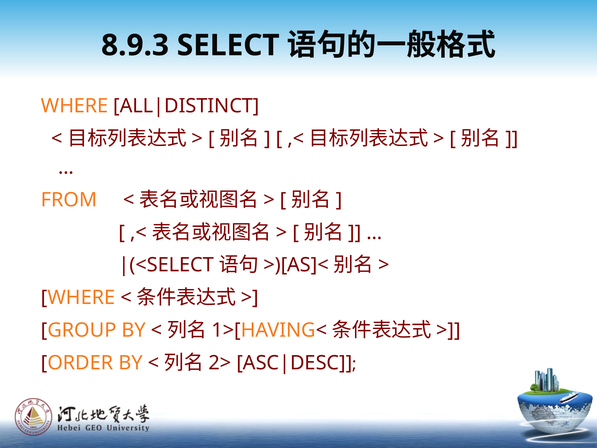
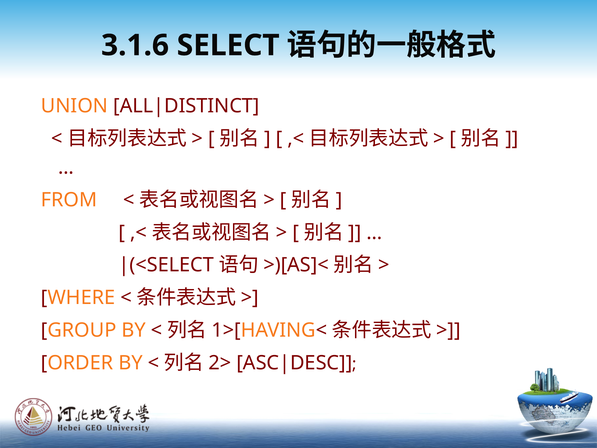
8.9.3: 8.9.3 -> 3.1.6
WHERE at (75, 106): WHERE -> UNION
